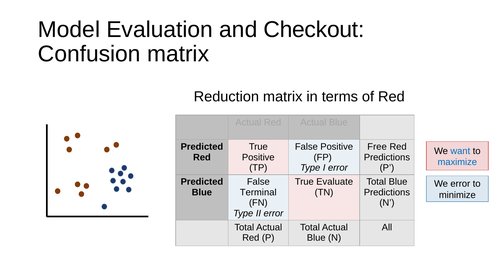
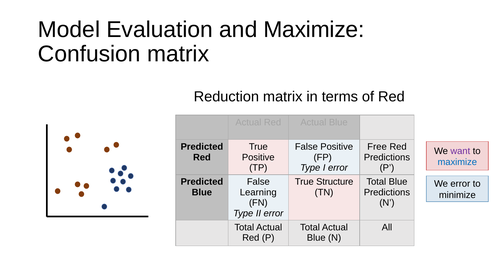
and Checkout: Checkout -> Maximize
want colour: blue -> purple
Evaluate: Evaluate -> Structure
Terminal: Terminal -> Learning
